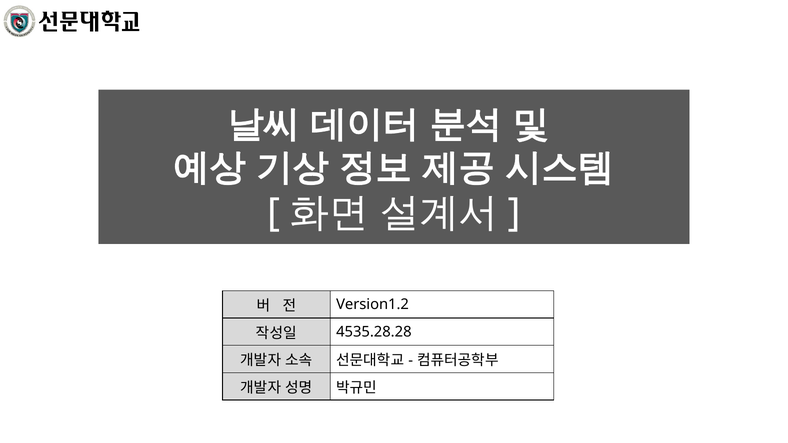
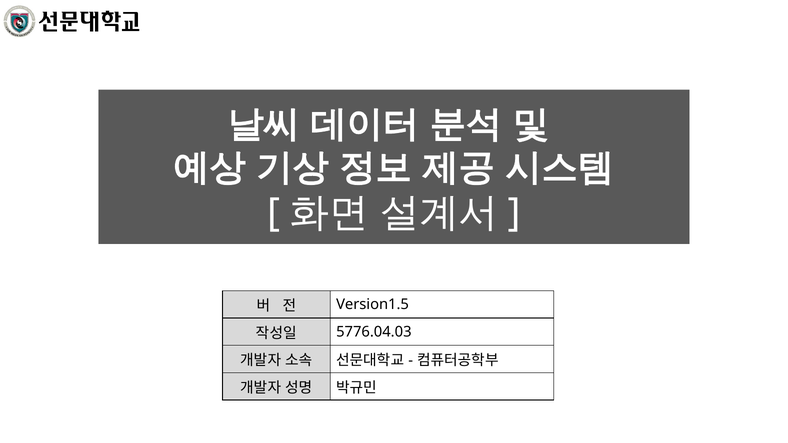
Version1.2: Version1.2 -> Version1.5
4535.28.28: 4535.28.28 -> 5776.04.03
